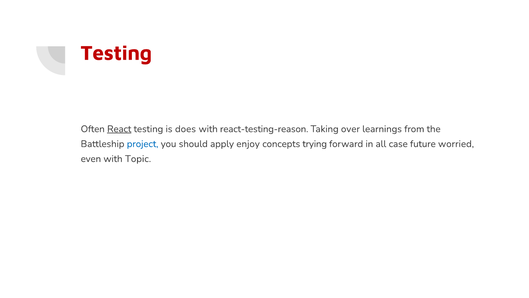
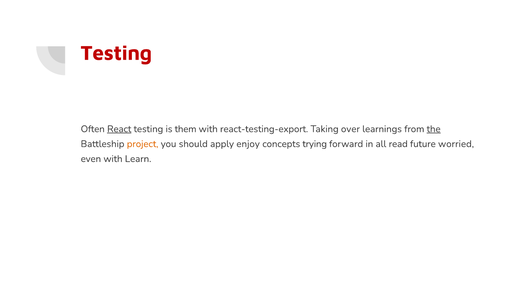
does: does -> them
react-testing-reason: react-testing-reason -> react-testing-export
the underline: none -> present
project colour: blue -> orange
case: case -> read
Topic: Topic -> Learn
